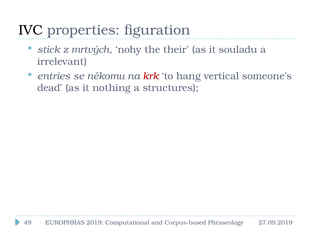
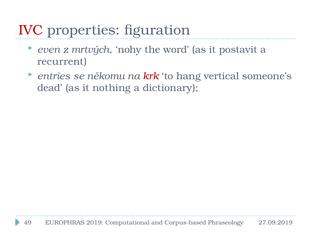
IVC colour: black -> red
stick: stick -> even
their: their -> word
souladu: souladu -> postavit
irrelevant: irrelevant -> recurrent
structures: structures -> dictionary
